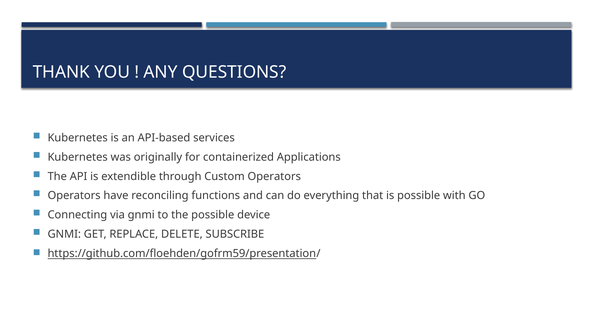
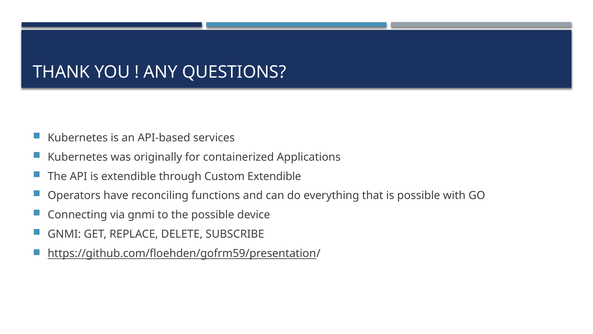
Custom Operators: Operators -> Extendible
